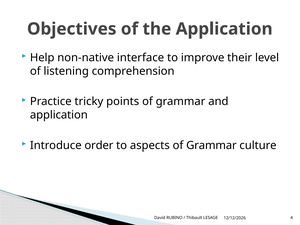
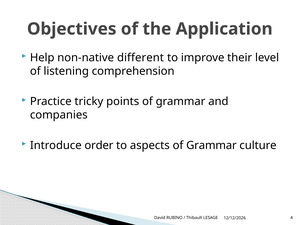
interface: interface -> different
application at (59, 115): application -> companies
